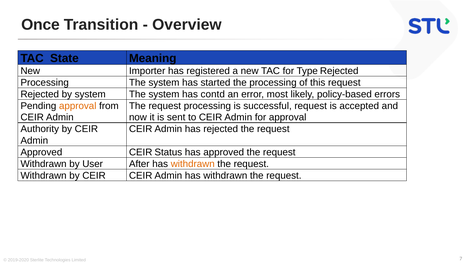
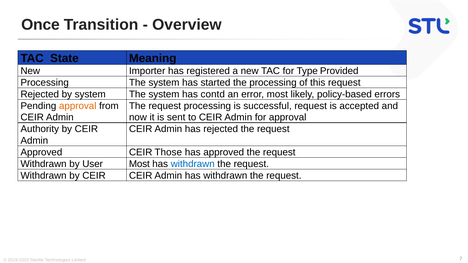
Type Rejected: Rejected -> Provided
Status: Status -> Those
User After: After -> Most
withdrawn at (193, 164) colour: orange -> blue
